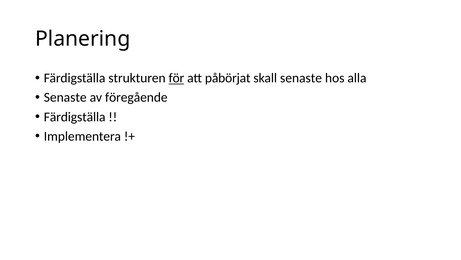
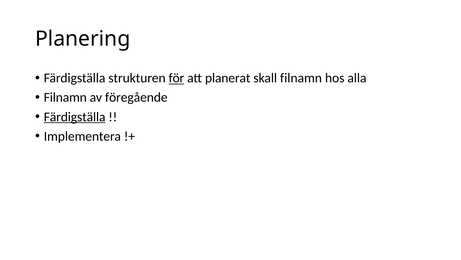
påbörjat: påbörjat -> planerat
skall senaste: senaste -> filnamn
Senaste at (65, 97): Senaste -> Filnamn
Färdigställa at (75, 117) underline: none -> present
